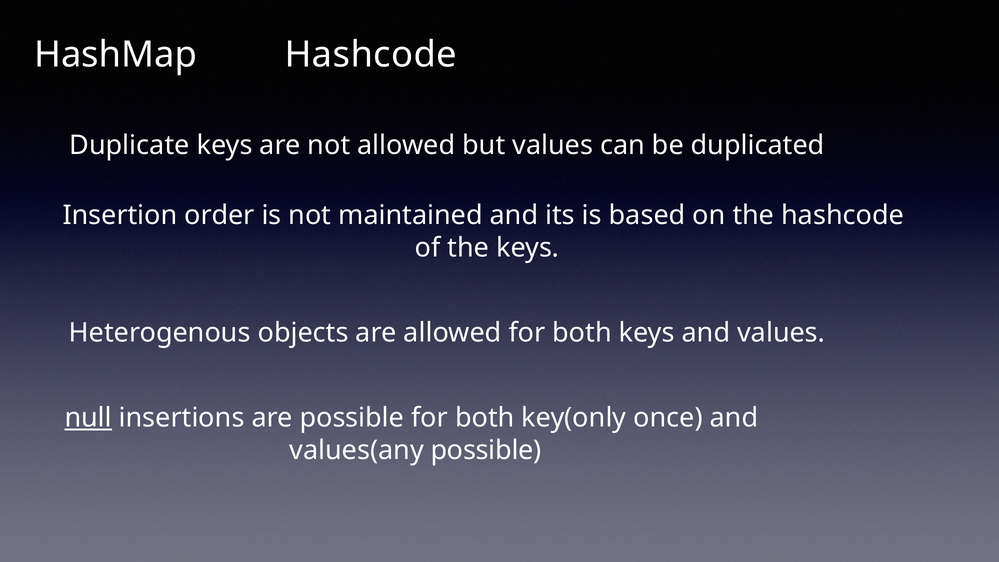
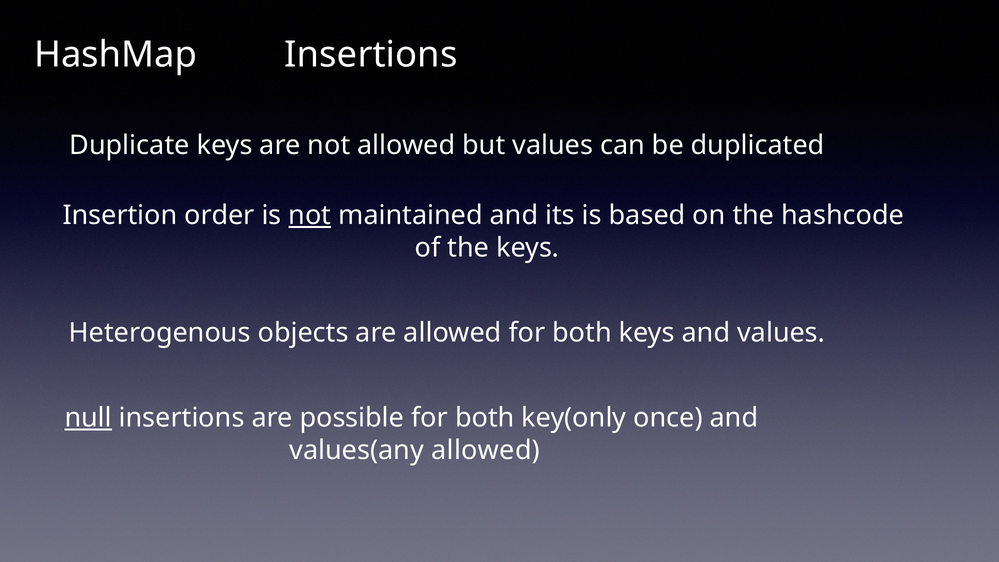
HashMap Hashcode: Hashcode -> Insertions
not at (310, 215) underline: none -> present
values(any possible: possible -> allowed
